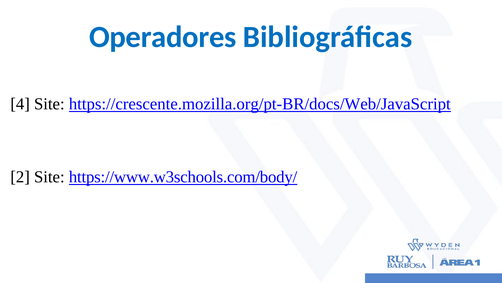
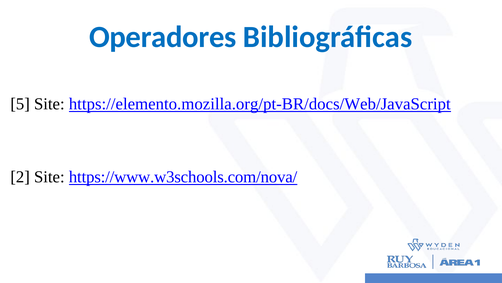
4: 4 -> 5
https://crescente.mozilla.org/pt-BR/docs/Web/JavaScript: https://crescente.mozilla.org/pt-BR/docs/Web/JavaScript -> https://elemento.mozilla.org/pt-BR/docs/Web/JavaScript
https://www.w3schools.com/body/: https://www.w3schools.com/body/ -> https://www.w3schools.com/nova/
